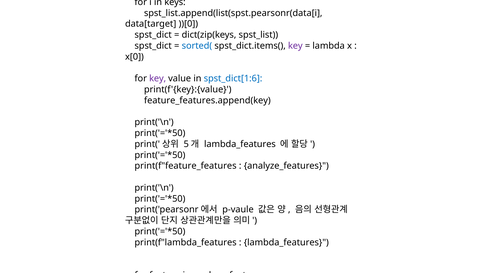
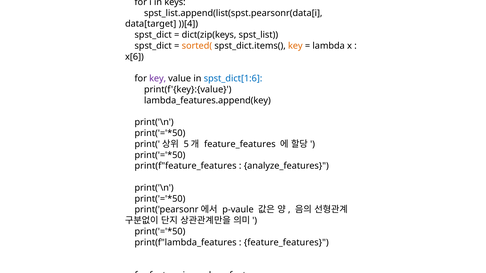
))[0: ))[0 -> ))[4
sorted( colour: blue -> orange
key at (295, 46) colour: purple -> orange
x[0: x[0 -> x[6
feature_features.append(key: feature_features.append(key -> lambda_features.append(key
lambda_features at (240, 144): lambda_features -> feature_features
lambda_features at (286, 243): lambda_features -> feature_features
